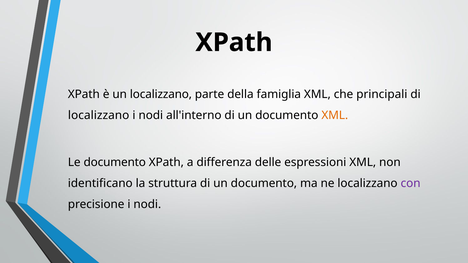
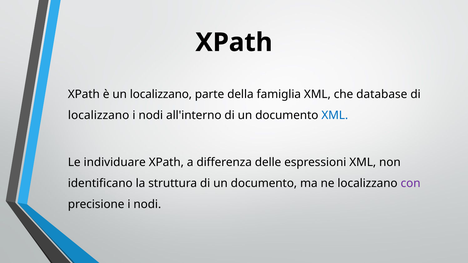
principali: principali -> database
XML at (335, 116) colour: orange -> blue
Le documento: documento -> individuare
